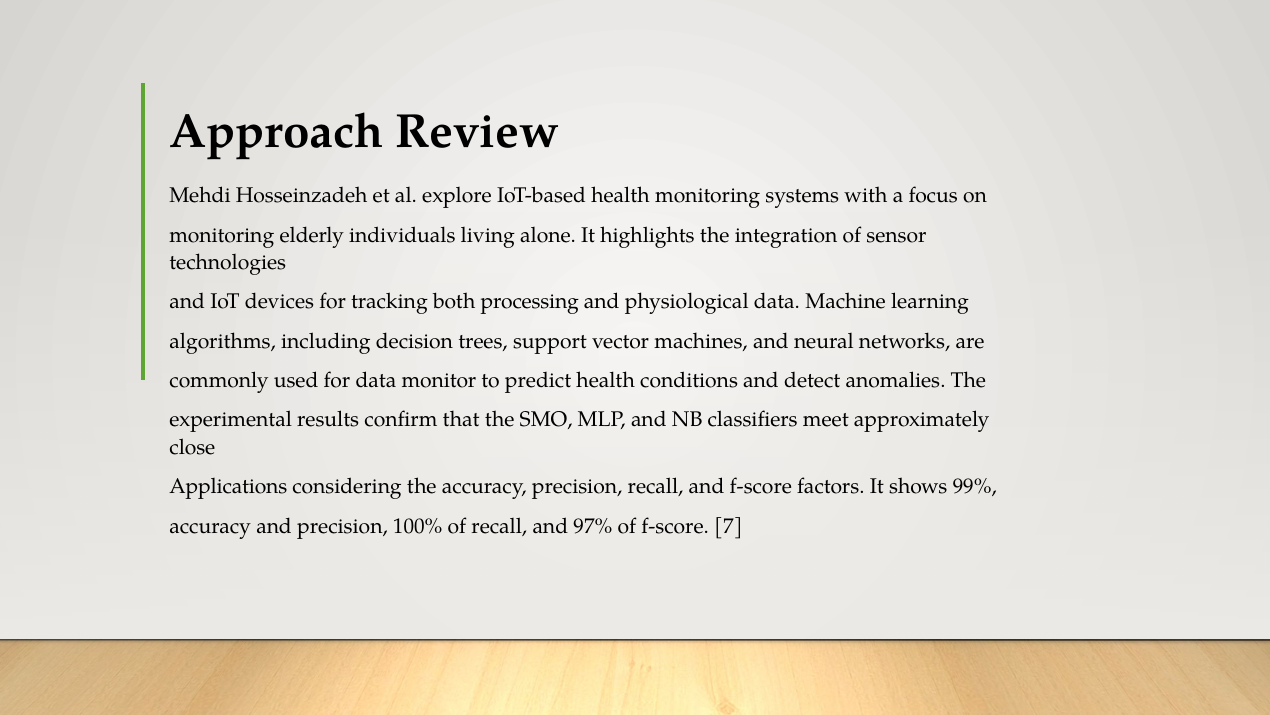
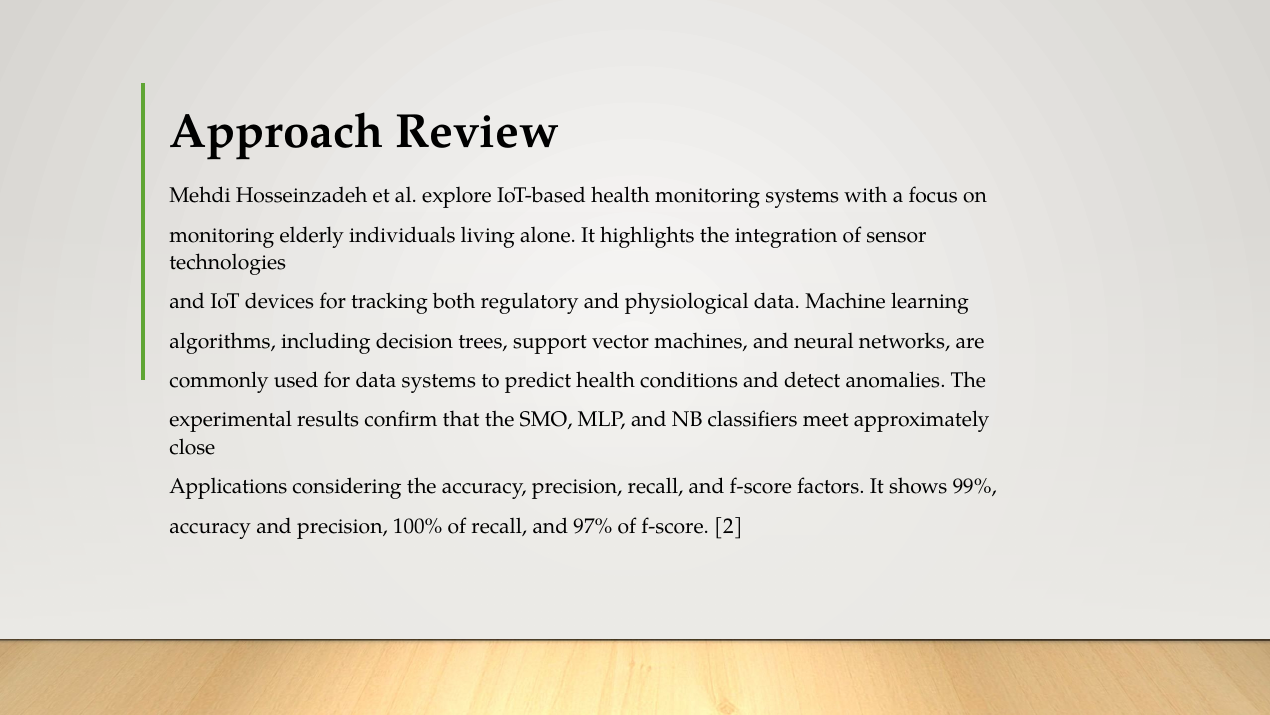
processing: processing -> regulatory
data monitor: monitor -> systems
7: 7 -> 2
